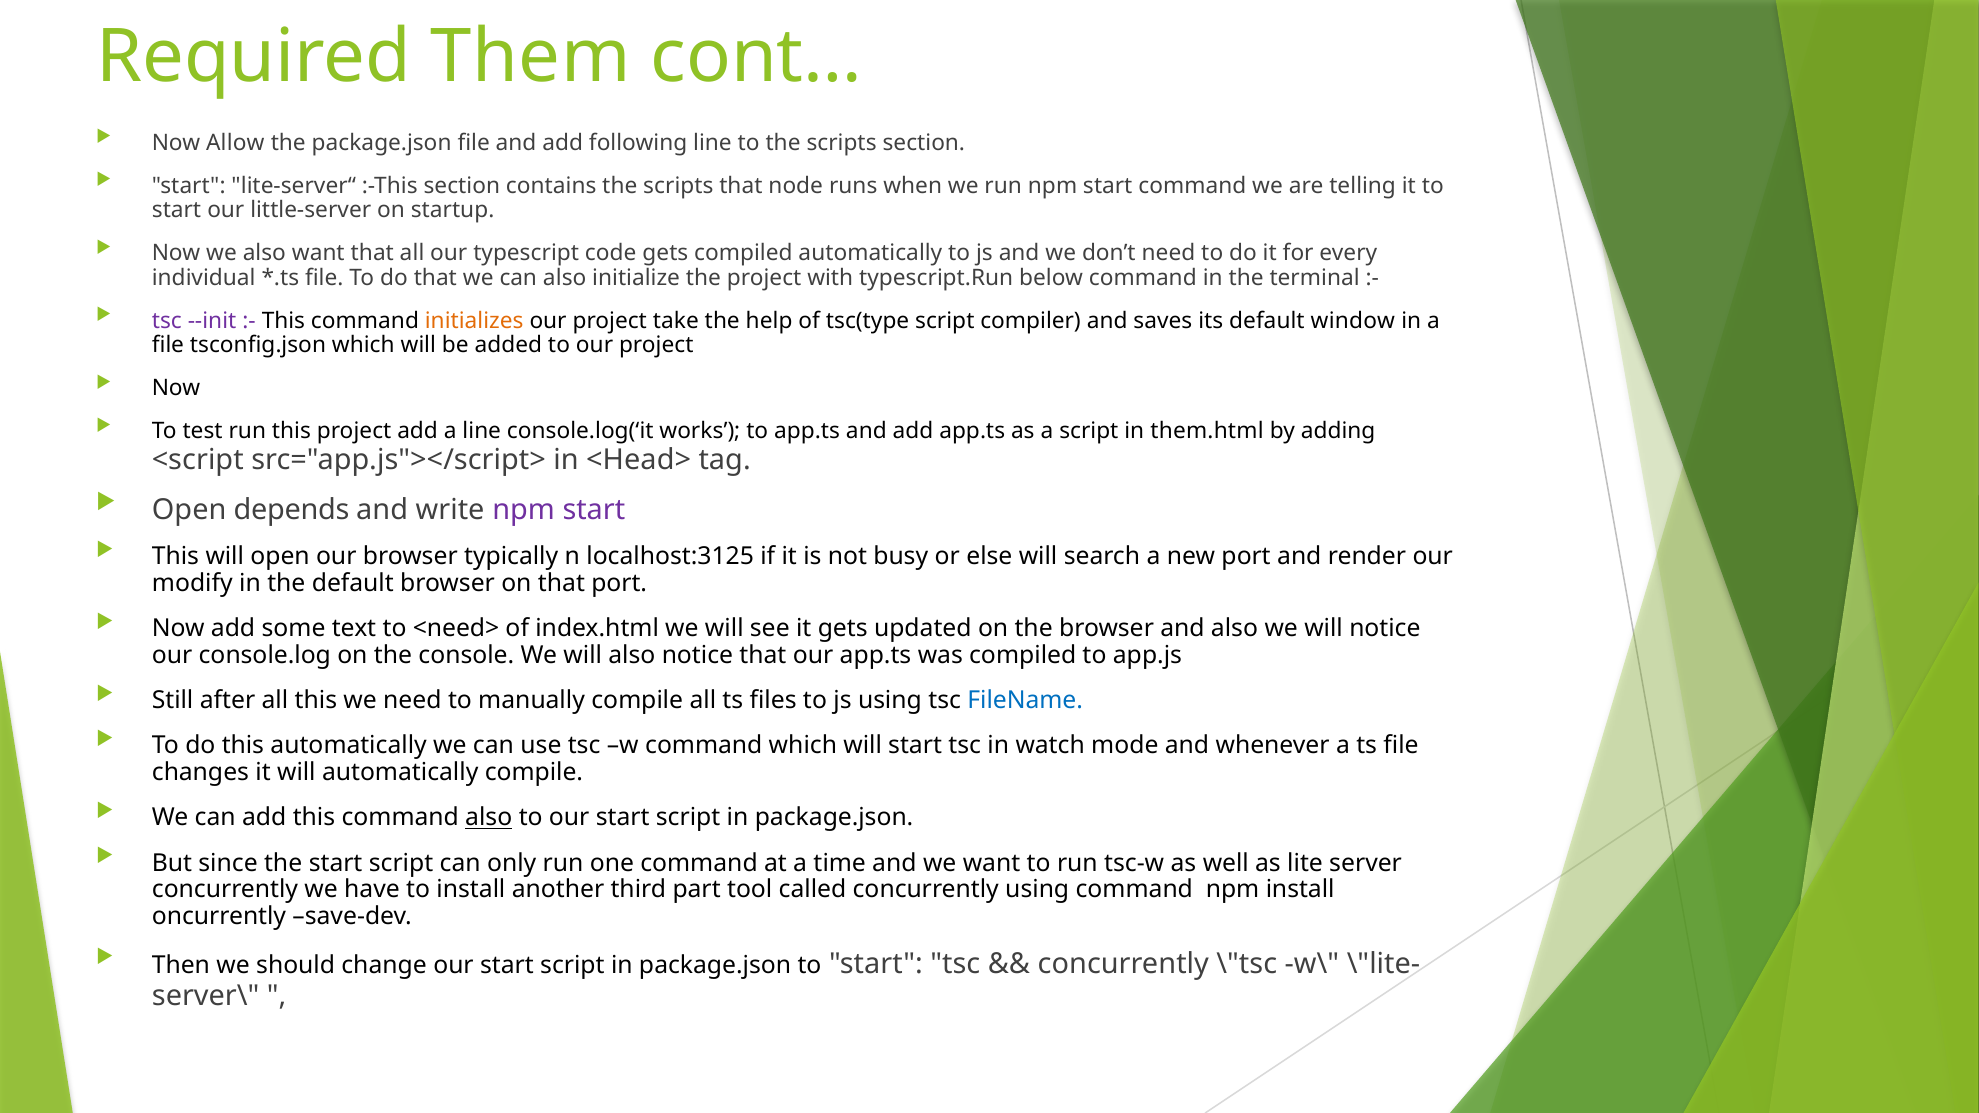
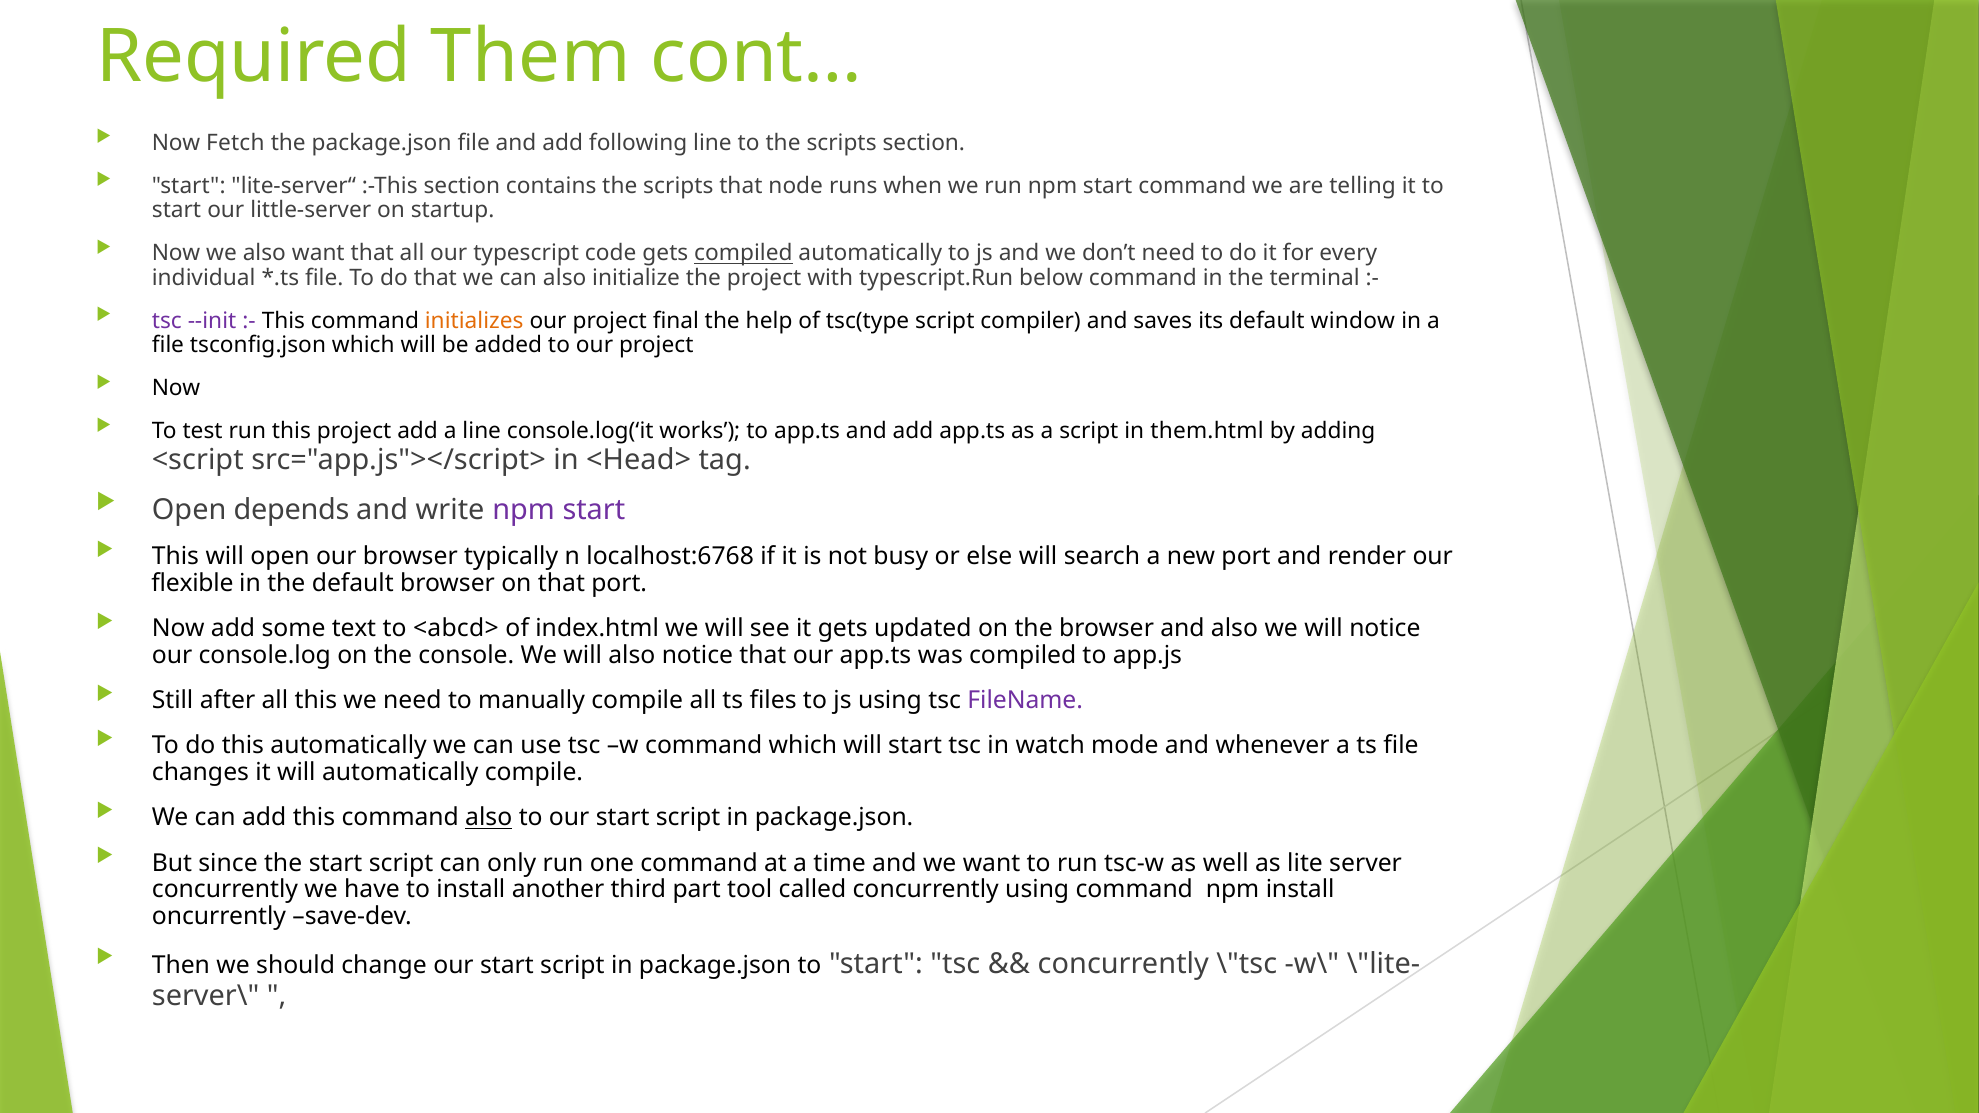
Allow: Allow -> Fetch
compiled at (743, 254) underline: none -> present
take: take -> final
localhost:3125: localhost:3125 -> localhost:6768
modify: modify -> flexible
<need>: <need> -> <abcd>
FileName colour: blue -> purple
